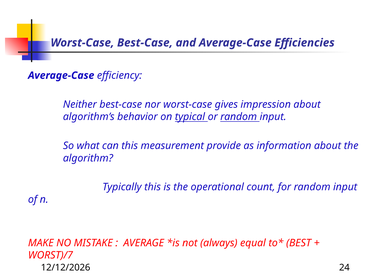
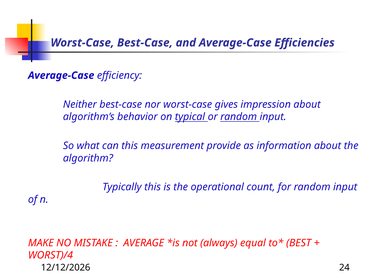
WORST)/7: WORST)/7 -> WORST)/4
